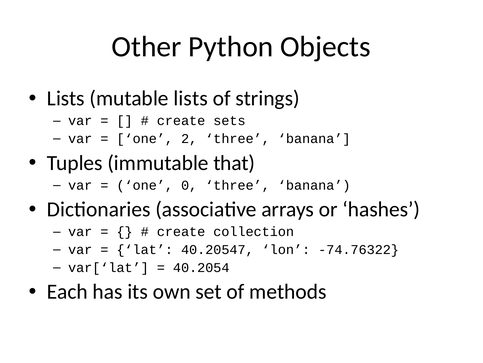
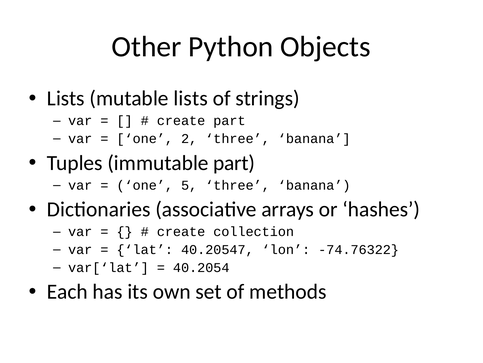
create sets: sets -> part
immutable that: that -> part
0: 0 -> 5
